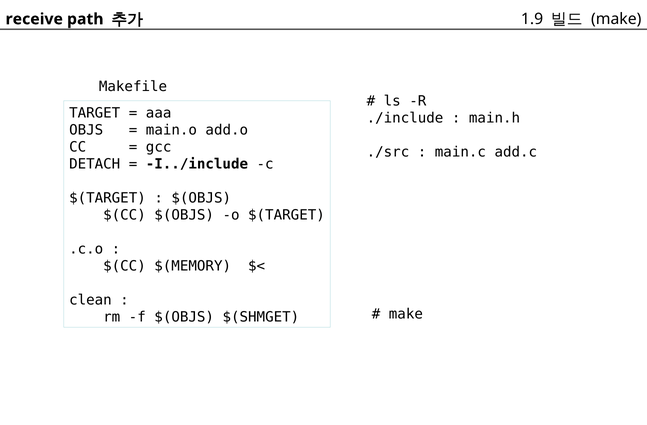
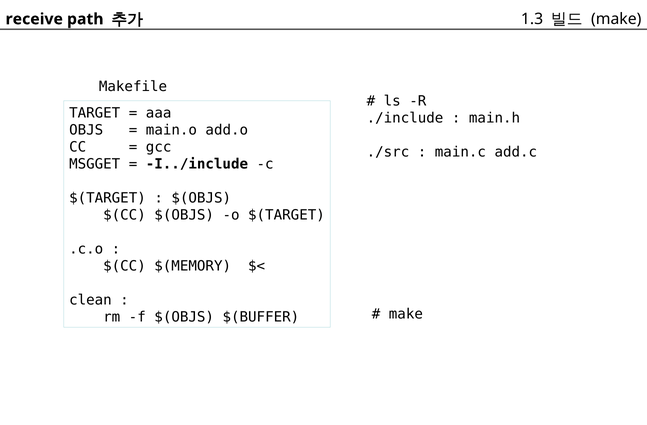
1.9: 1.9 -> 1.3
DETACH: DETACH -> MSGGET
$(SHMGET: $(SHMGET -> $(BUFFER
